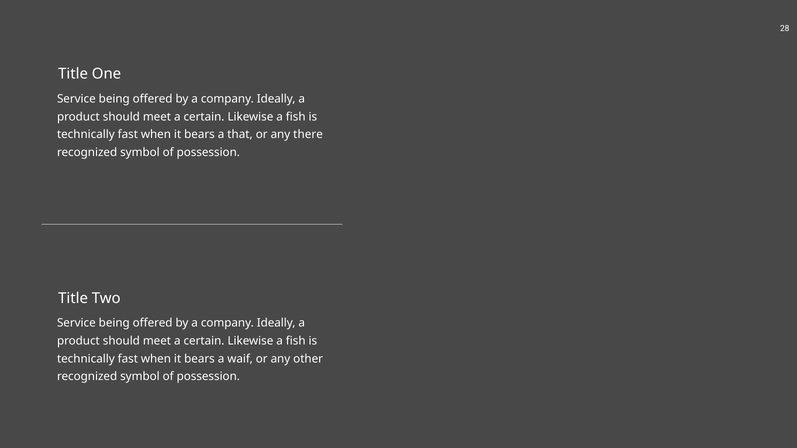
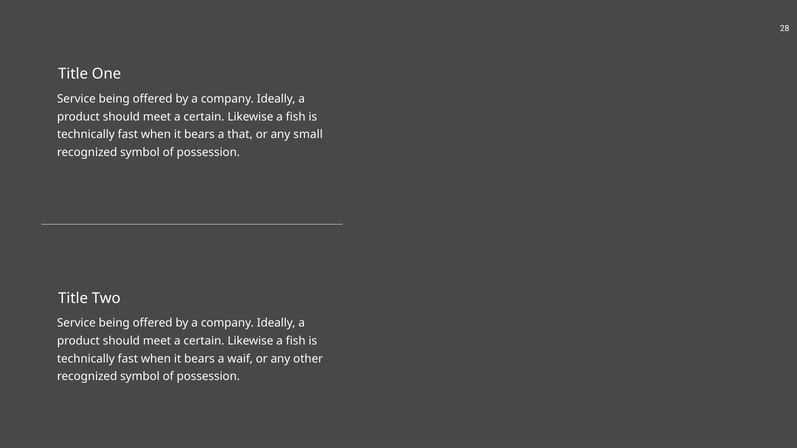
there: there -> small
